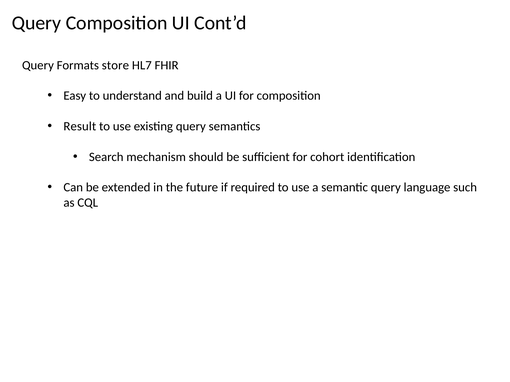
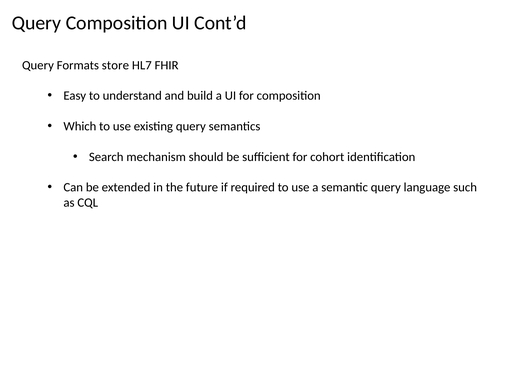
Result: Result -> Which
